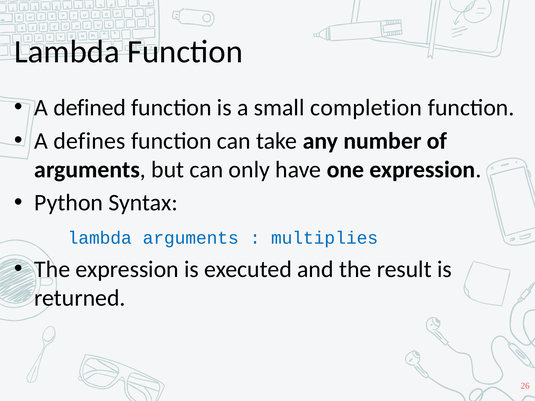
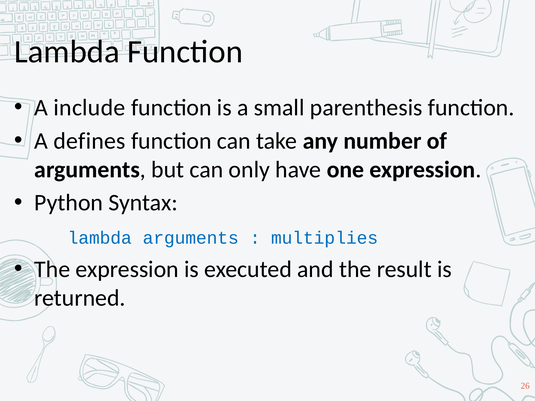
defined: defined -> include
completion: completion -> parenthesis
